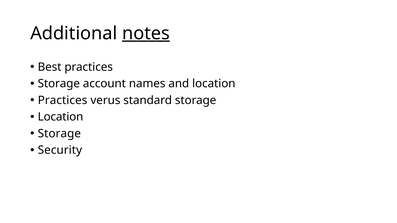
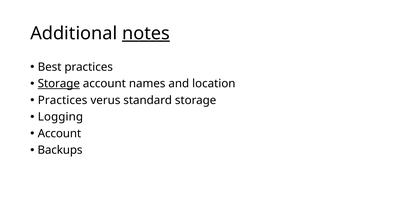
Storage at (59, 84) underline: none -> present
Location at (61, 117): Location -> Logging
Storage at (59, 134): Storage -> Account
Security: Security -> Backups
